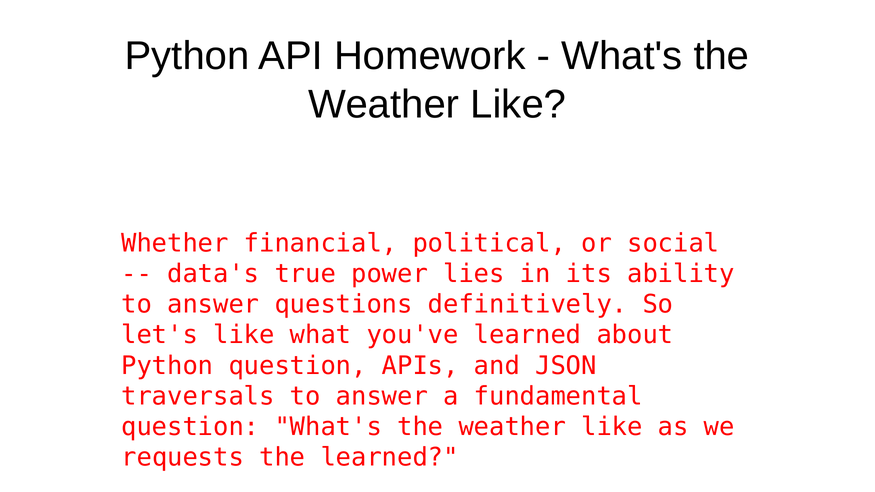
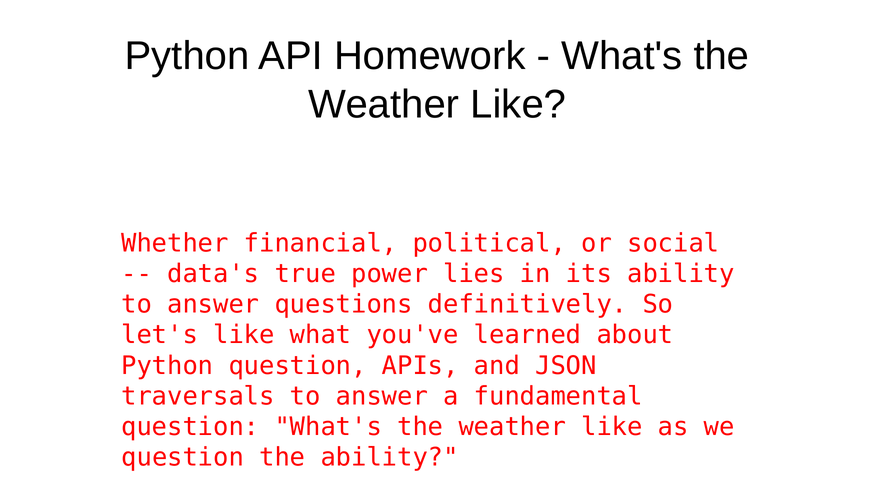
requests at (183, 458): requests -> question
the learned: learned -> ability
